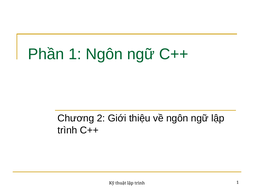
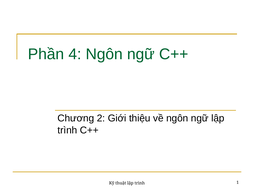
Phần 1: 1 -> 4
